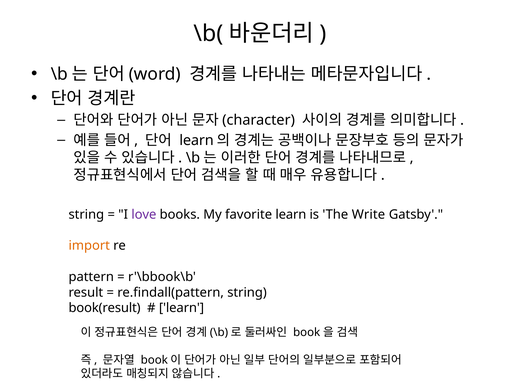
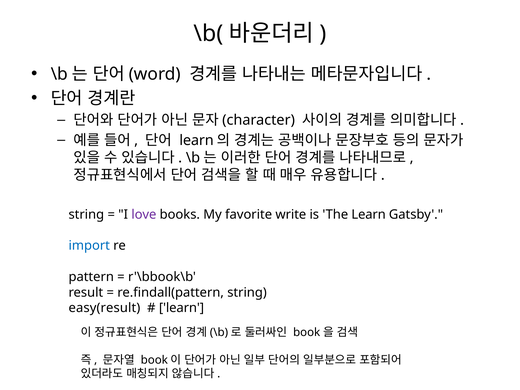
favorite learn: learn -> write
The Write: Write -> Learn
import colour: orange -> blue
book(result: book(result -> easy(result
